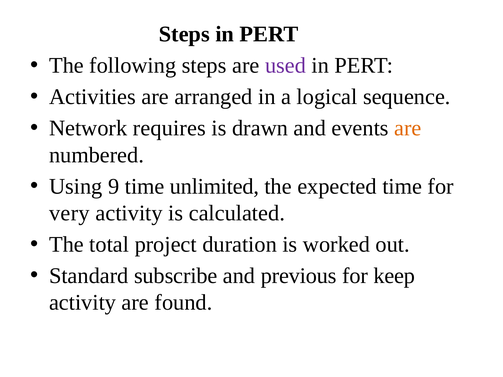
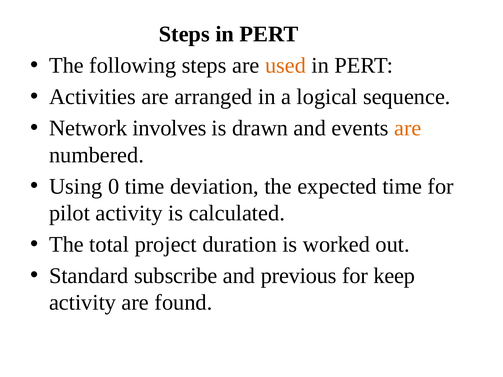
used colour: purple -> orange
requires: requires -> involves
9: 9 -> 0
unlimited: unlimited -> deviation
very: very -> pilot
